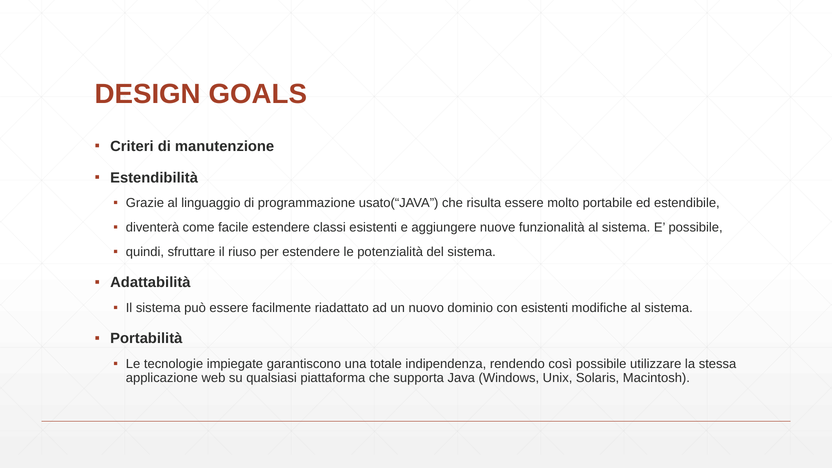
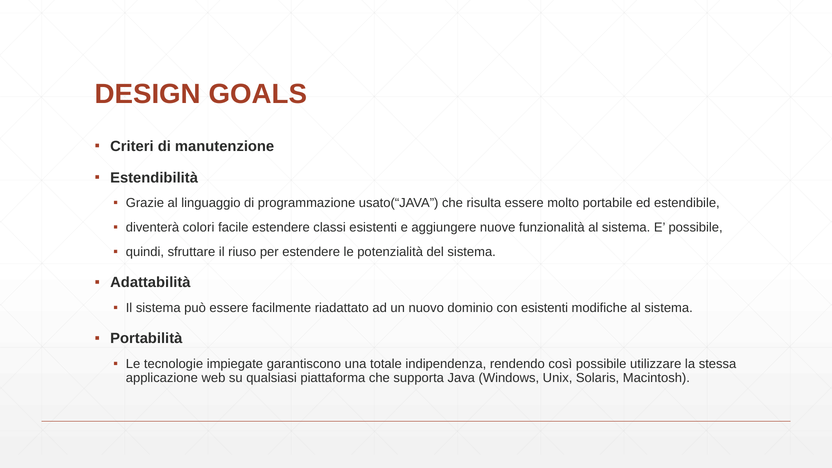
come: come -> colori
